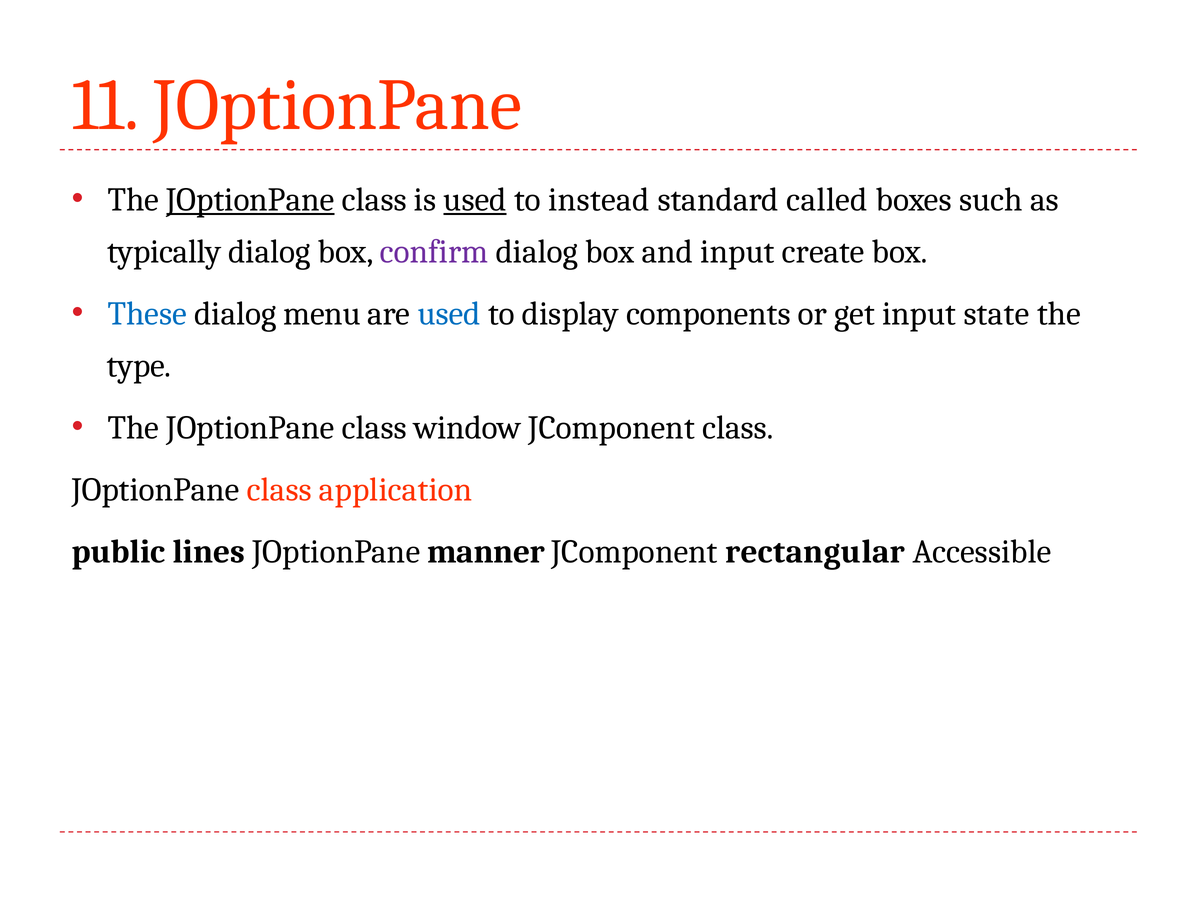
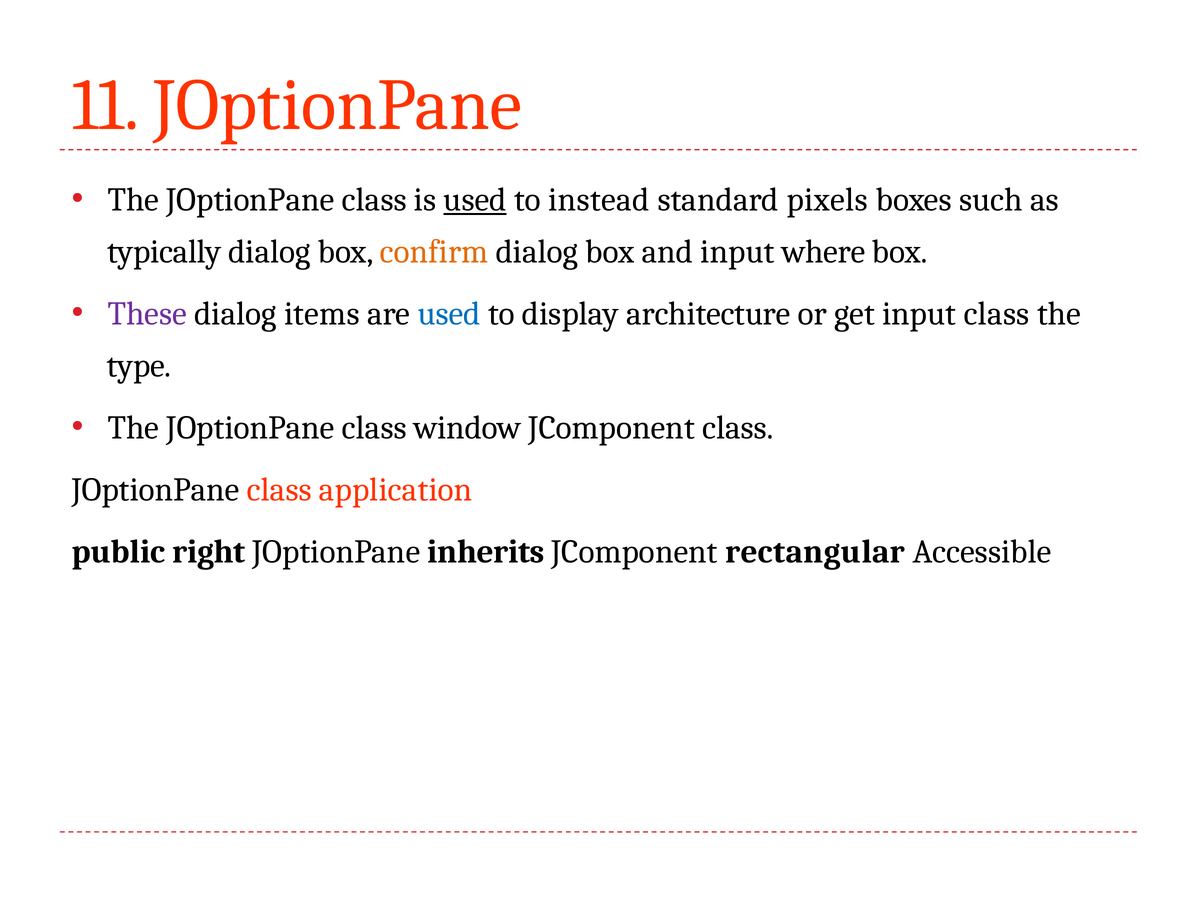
JOptionPane at (250, 200) underline: present -> none
called: called -> pixels
confirm colour: purple -> orange
create: create -> where
These colour: blue -> purple
menu: menu -> items
components: components -> architecture
input state: state -> class
lines: lines -> right
manner: manner -> inherits
